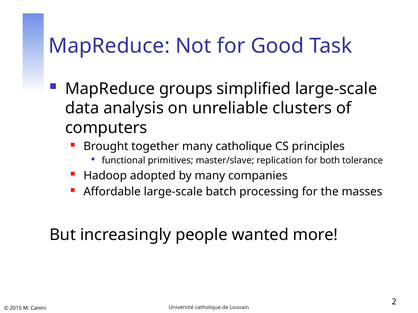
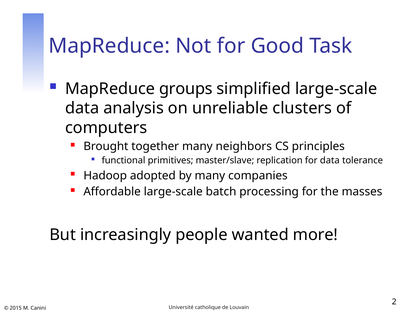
many catholique: catholique -> neighbors
for both: both -> data
